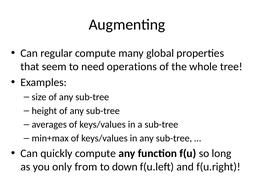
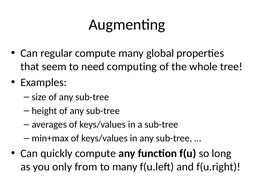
operations: operations -> computing
to down: down -> many
